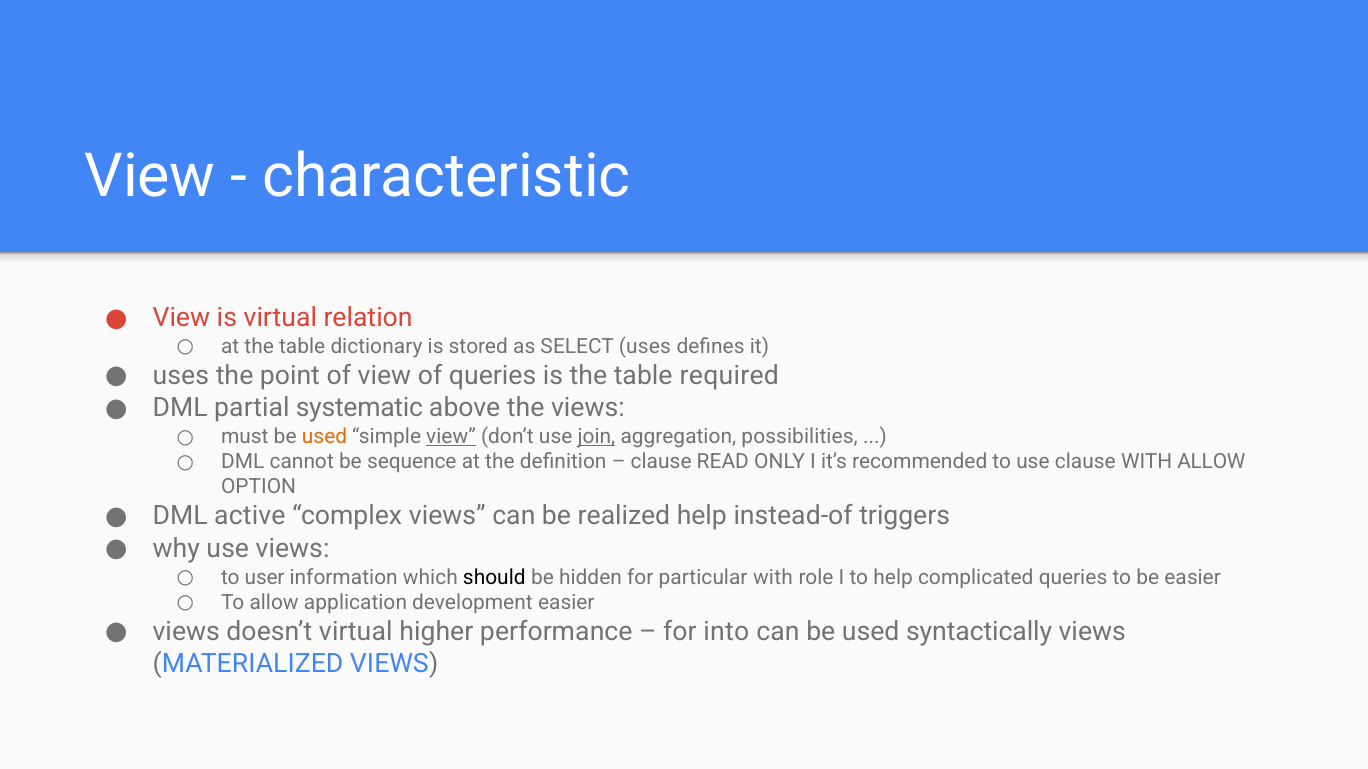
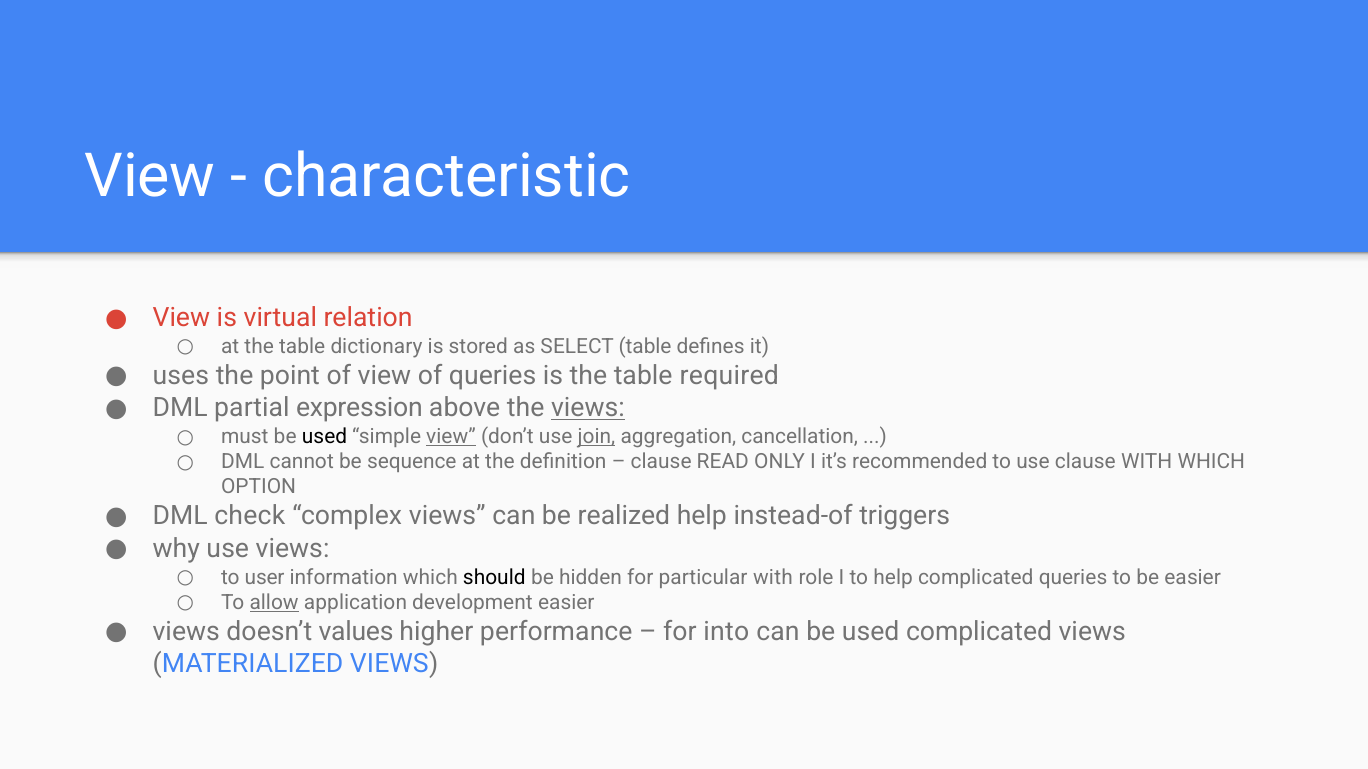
SELECT uses: uses -> table
systematic: systematic -> expression
views at (588, 408) underline: none -> present
used at (325, 437) colour: orange -> black
possibilities: possibilities -> cancellation
WITH ALLOW: ALLOW -> WHICH
active: active -> check
allow at (274, 603) underline: none -> present
doesn’t virtual: virtual -> values
used syntactically: syntactically -> complicated
